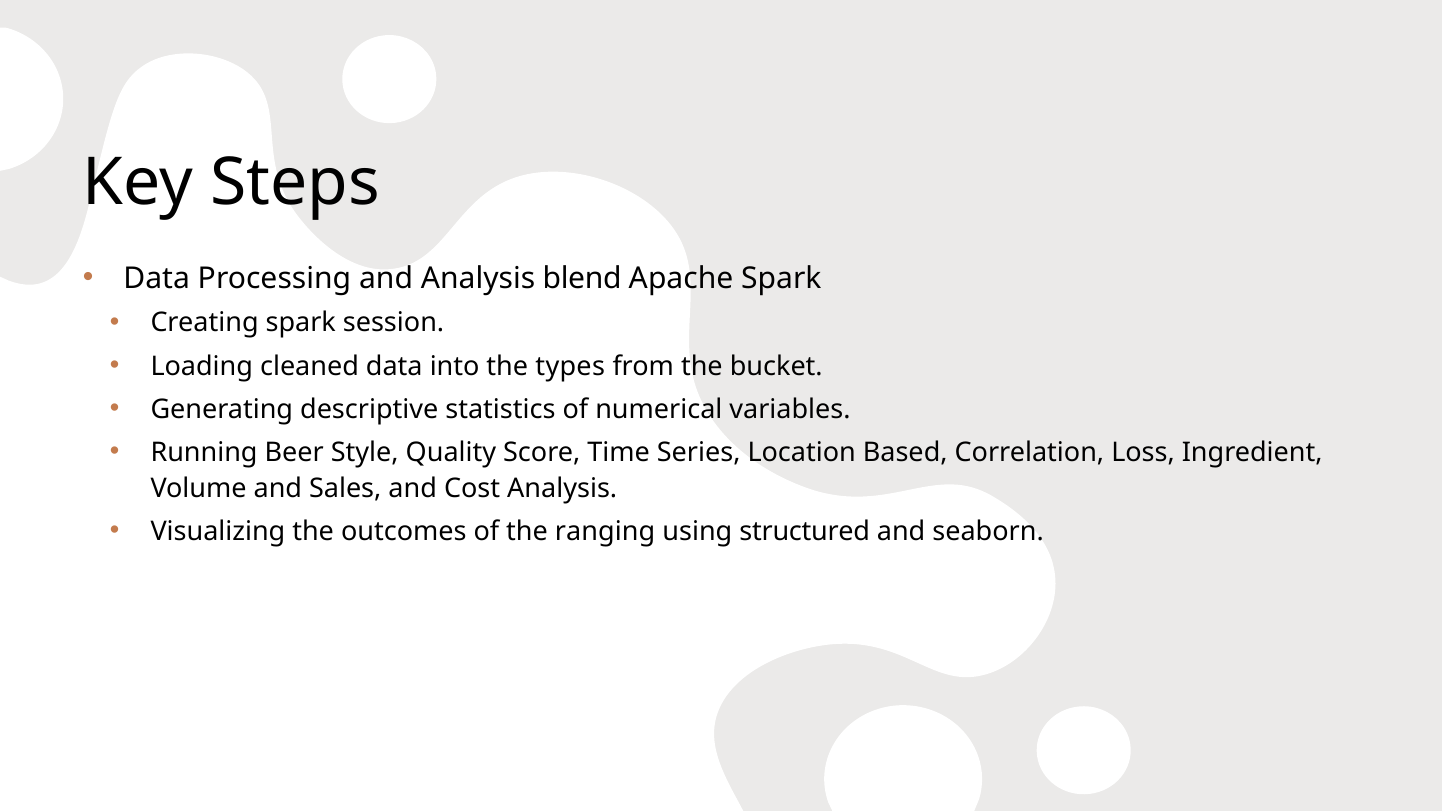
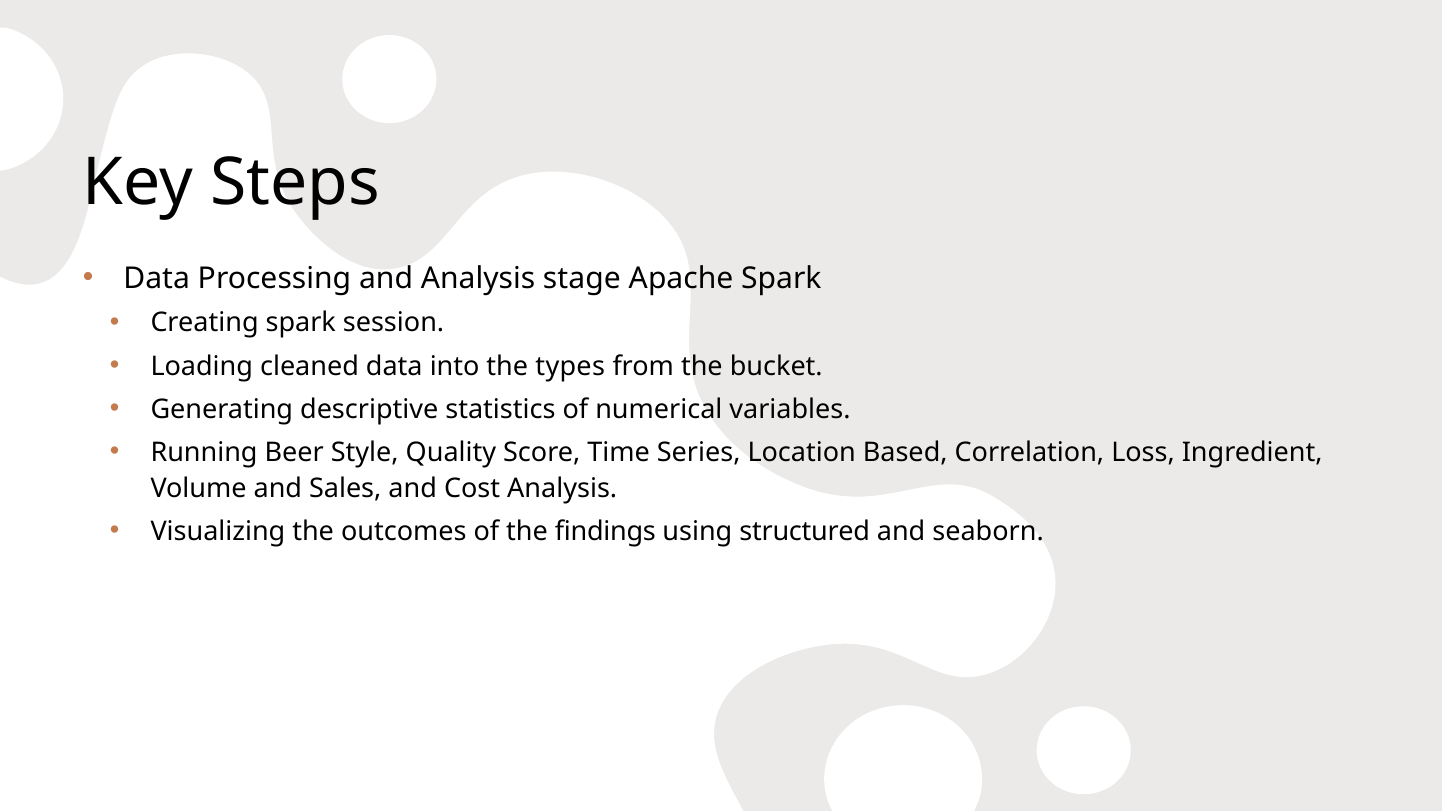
blend: blend -> stage
ranging: ranging -> findings
